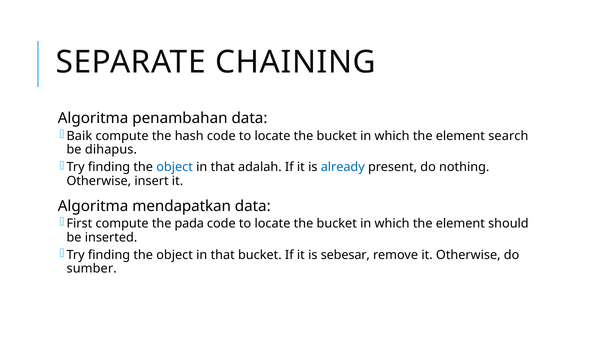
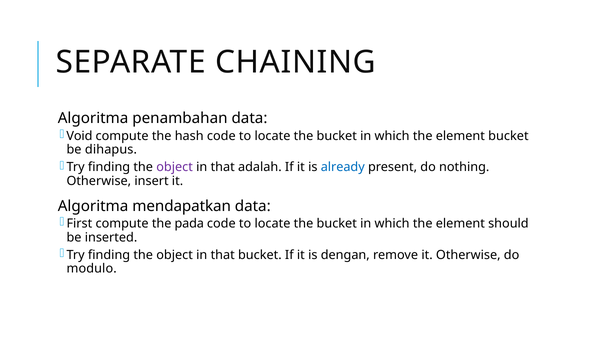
Baik: Baik -> Void
element search: search -> bucket
object at (175, 167) colour: blue -> purple
sebesar: sebesar -> dengan
sumber: sumber -> modulo
